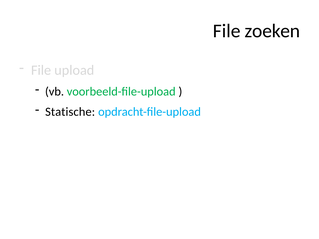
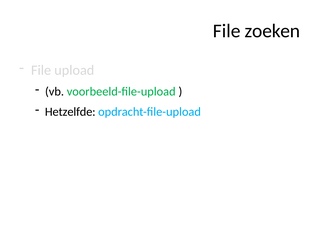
Statische: Statische -> Hetzelfde
